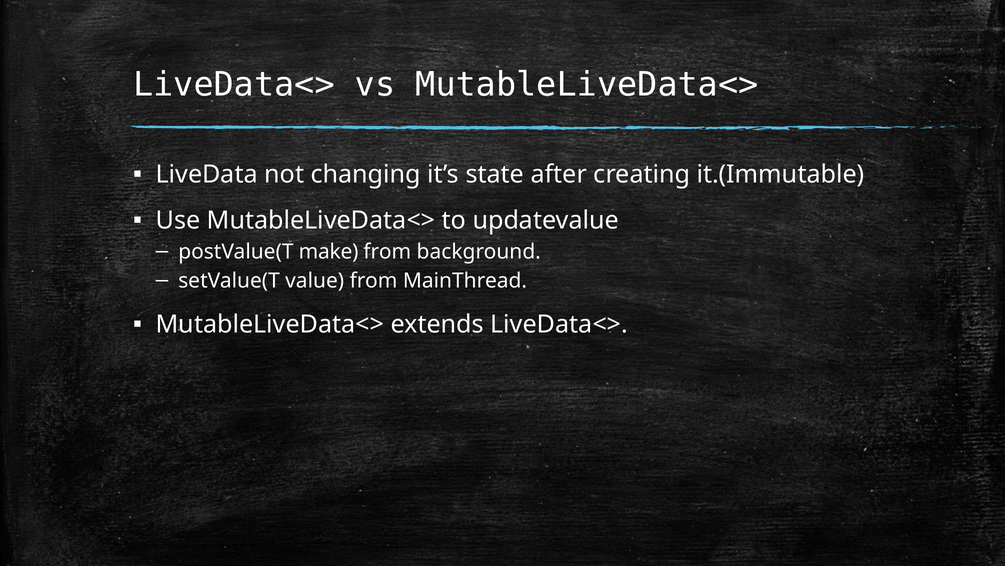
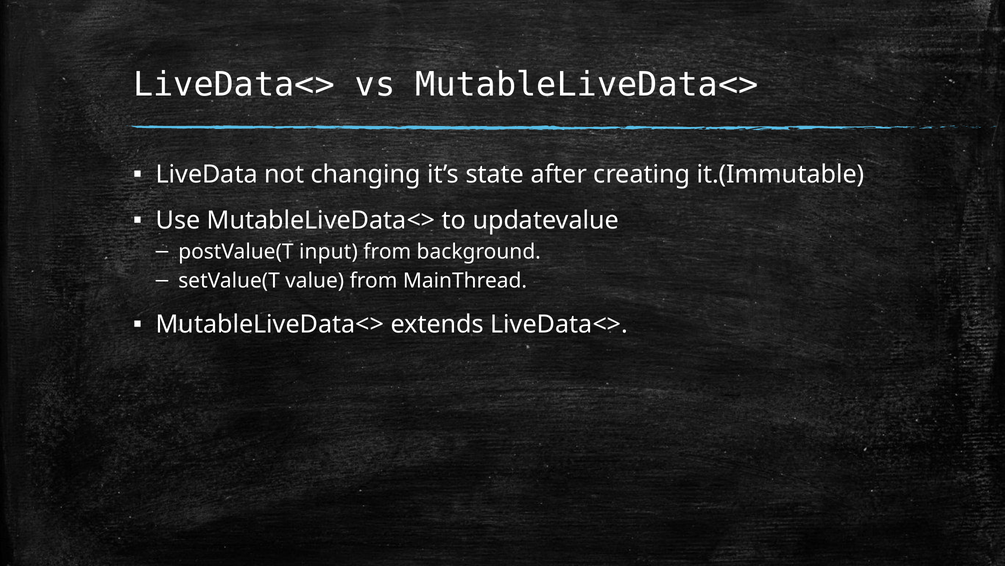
make: make -> input
